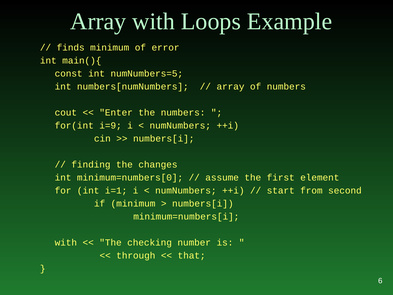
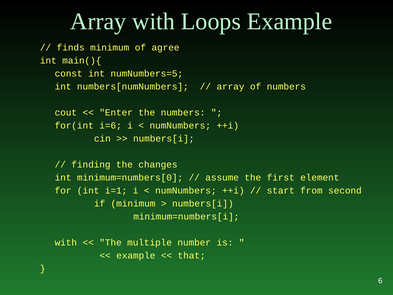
error: error -> agree
i=9: i=9 -> i=6
checking: checking -> multiple
through at (136, 255): through -> example
